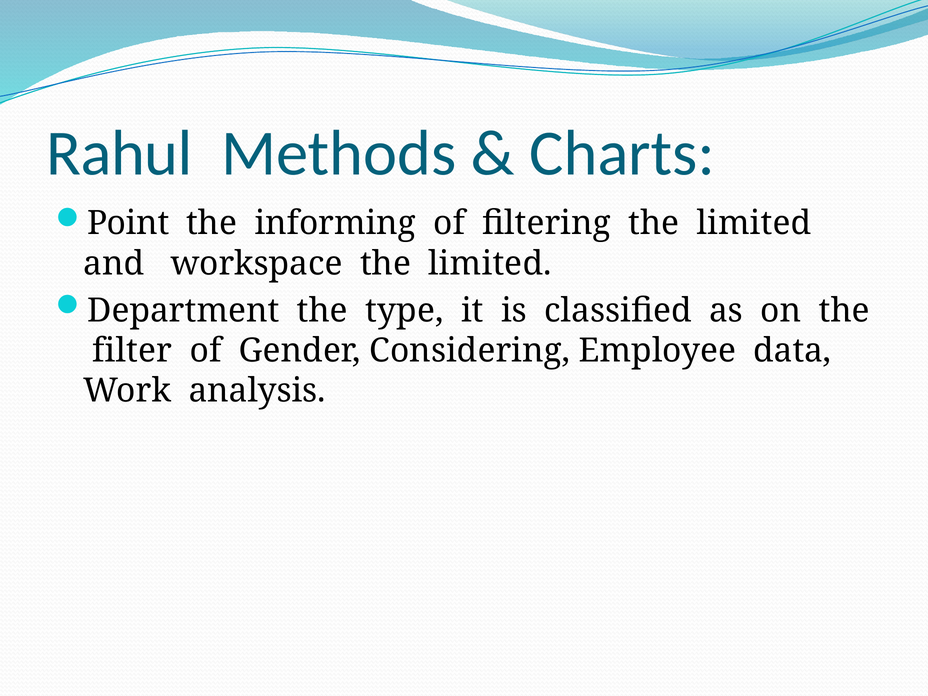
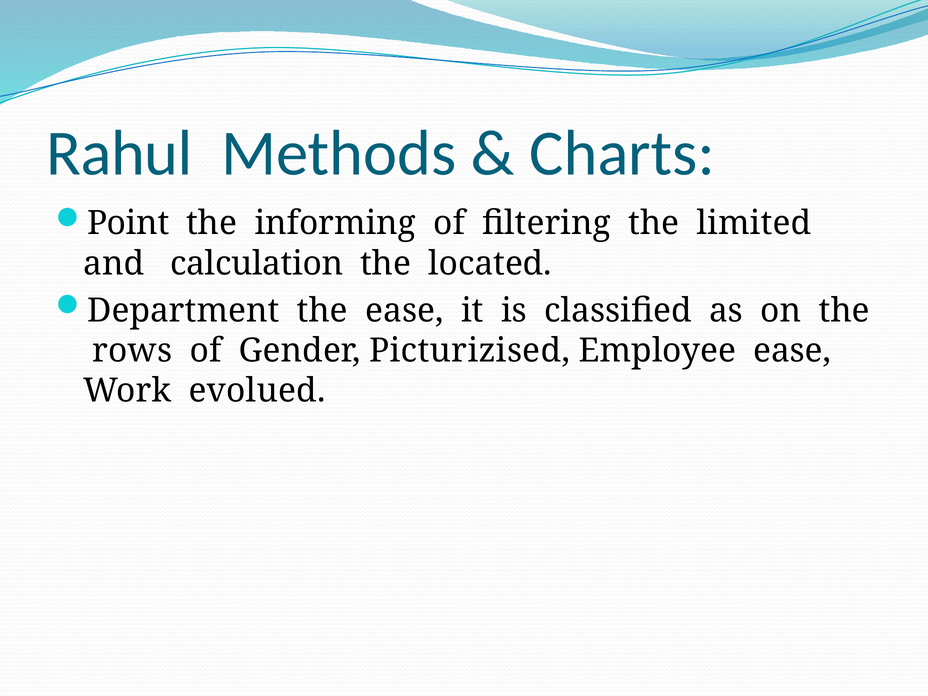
workspace: workspace -> calculation
limited at (490, 264): limited -> located
the type: type -> ease
filter: filter -> rows
Considering: Considering -> Picturizised
Employee data: data -> ease
analysis: analysis -> evolued
